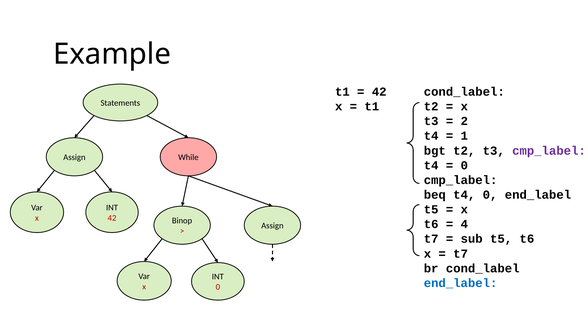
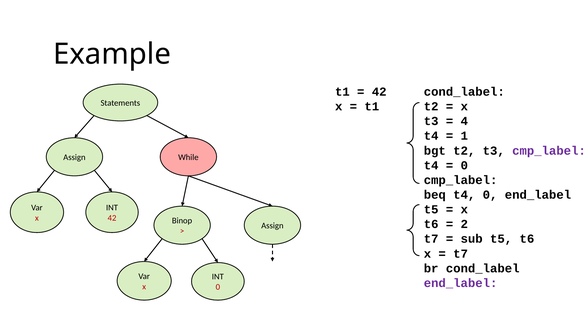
2: 2 -> 4
4: 4 -> 2
end_label at (461, 283) colour: blue -> purple
